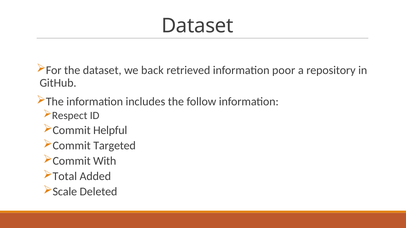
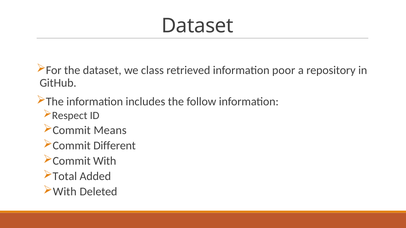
back: back -> class
Helpful: Helpful -> Means
Targeted: Targeted -> Different
Scale at (65, 192): Scale -> With
